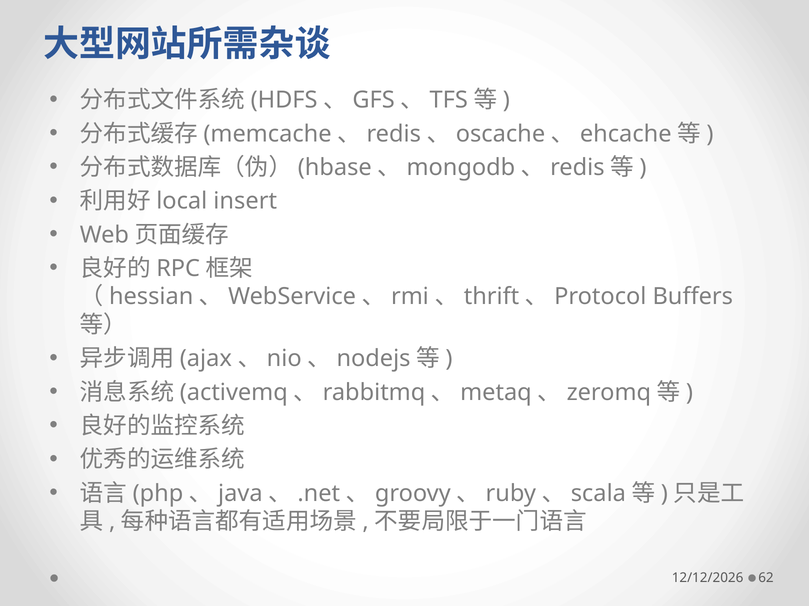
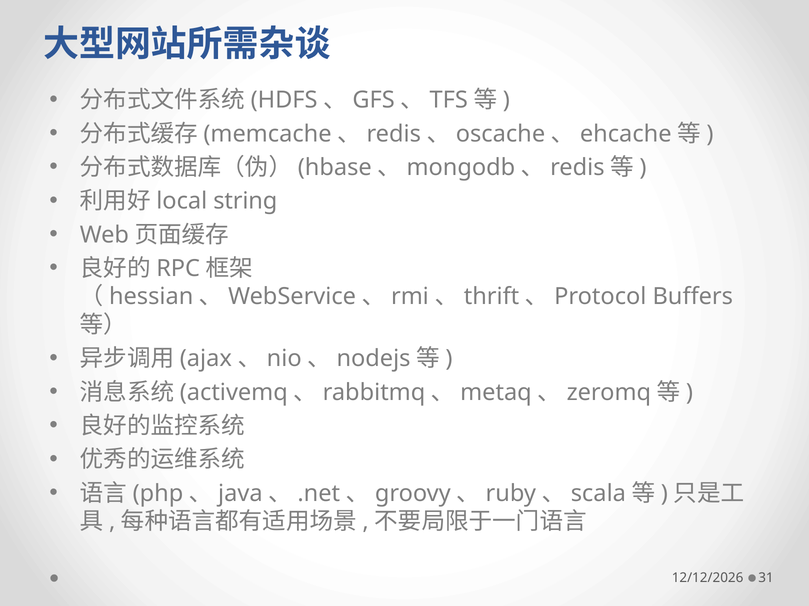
insert: insert -> string
62: 62 -> 31
